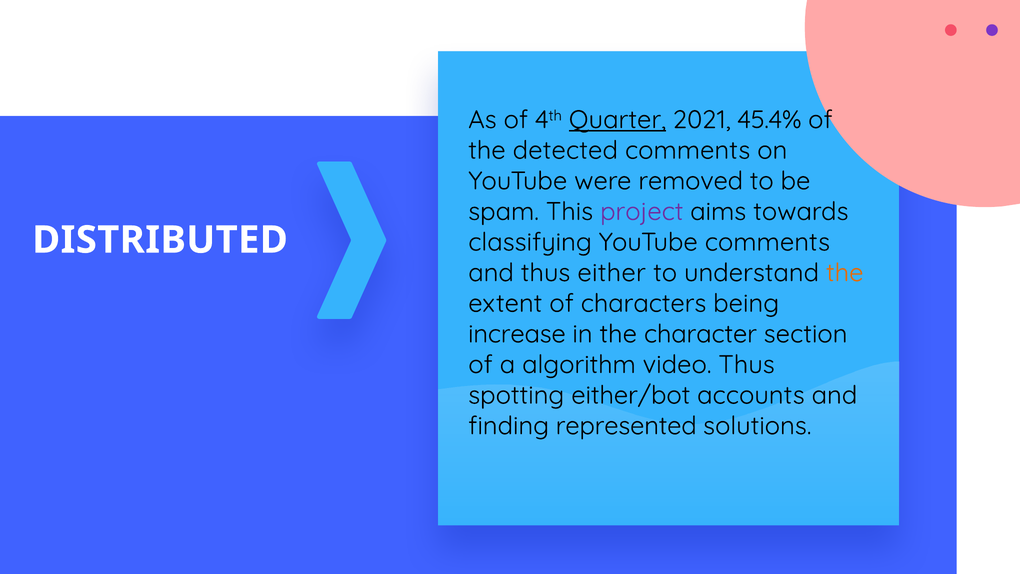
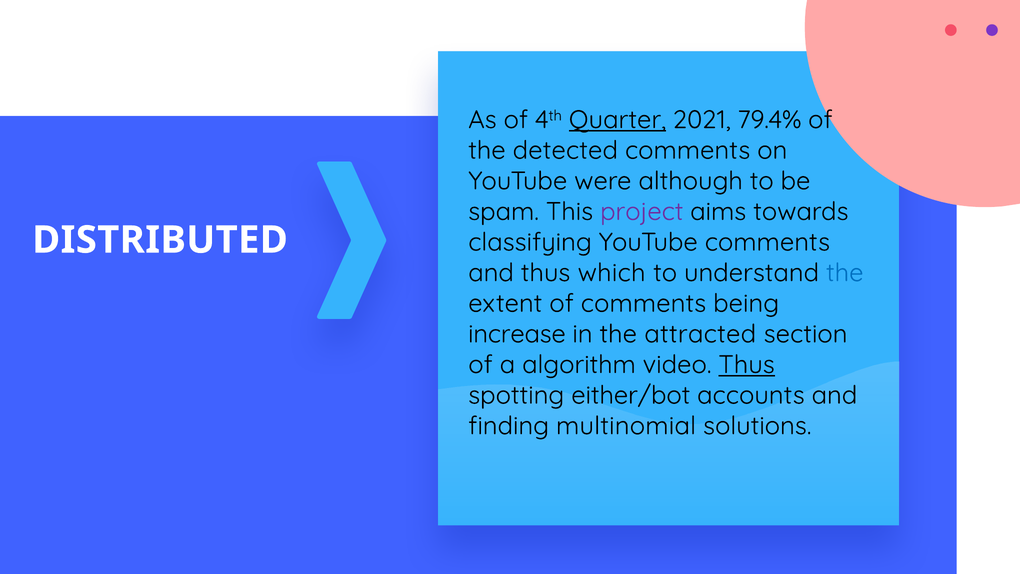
45.4%: 45.4% -> 79.4%
removed: removed -> although
either: either -> which
the at (845, 273) colour: orange -> blue
of characters: characters -> comments
character: character -> attracted
Thus at (747, 364) underline: none -> present
represented: represented -> multinomial
